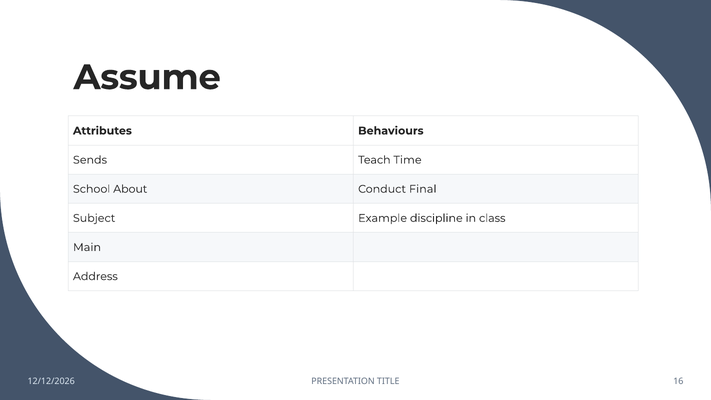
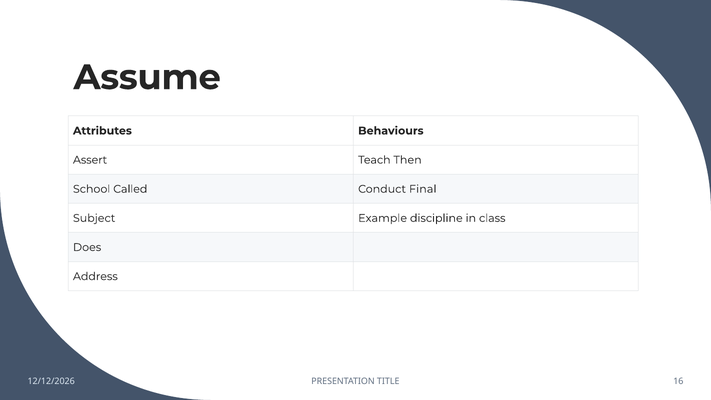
Sends: Sends -> Assert
Time: Time -> Then
About: About -> Called
Main: Main -> Does
